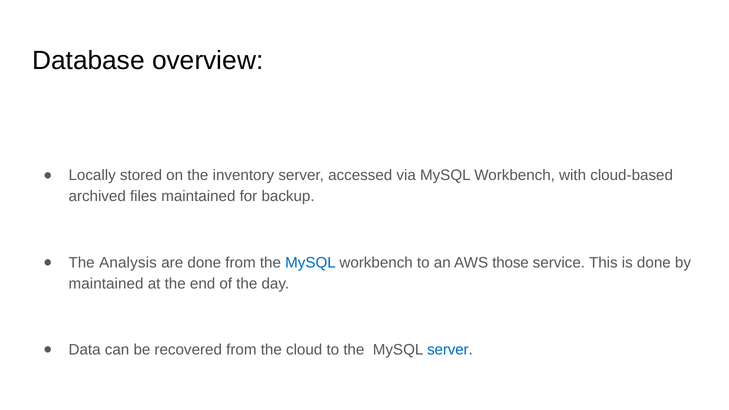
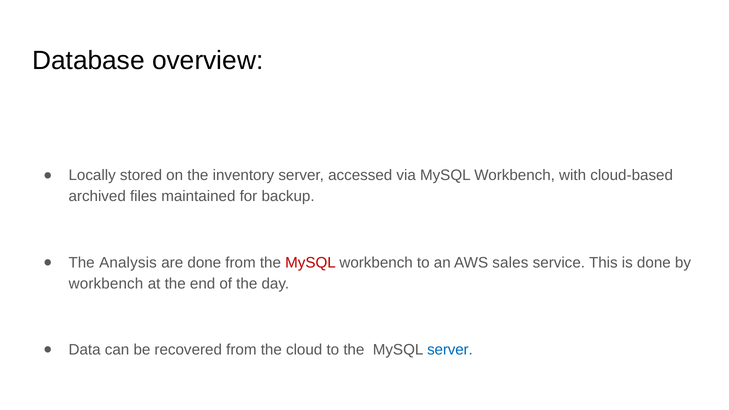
MySQL at (310, 263) colour: blue -> red
those: those -> sales
maintained at (106, 284): maintained -> workbench
